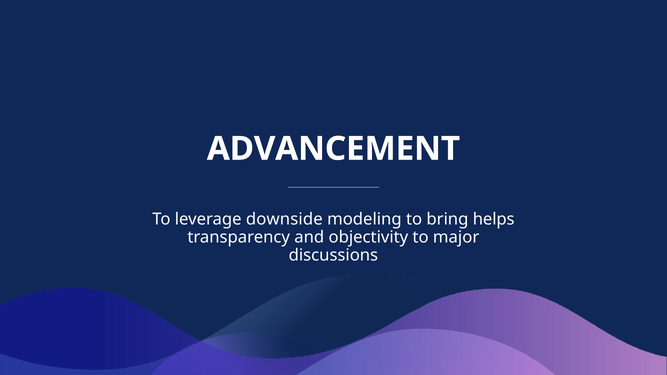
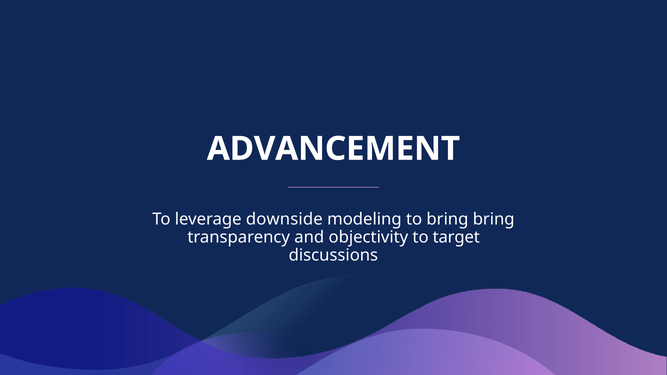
bring helps: helps -> bring
major: major -> target
